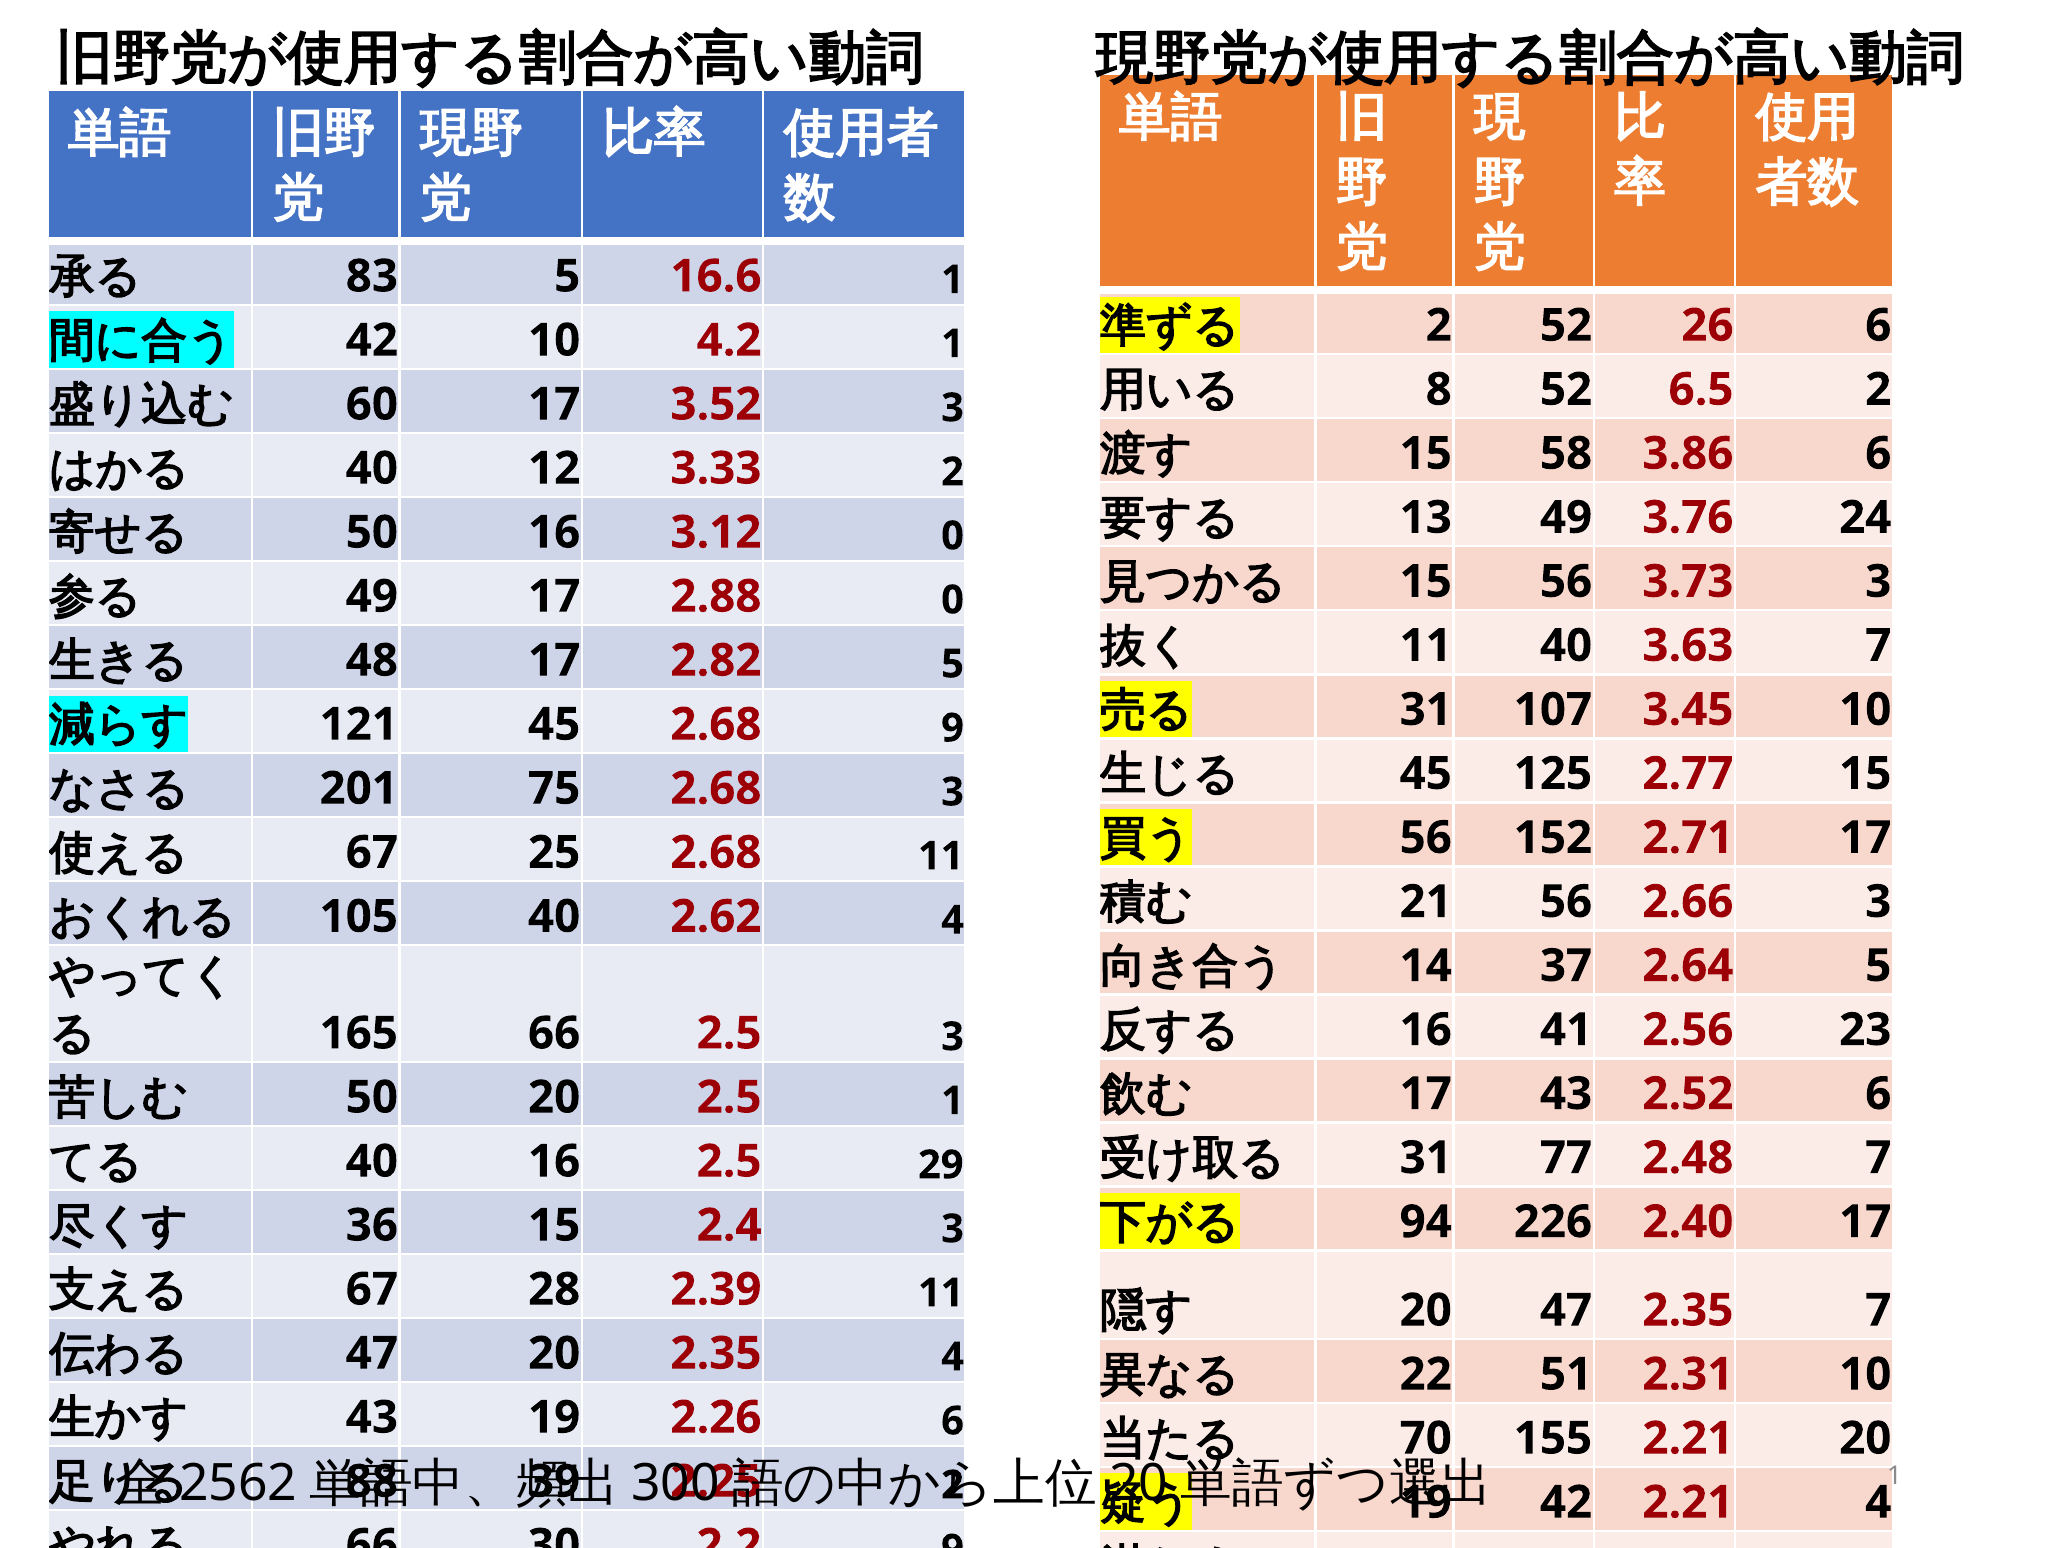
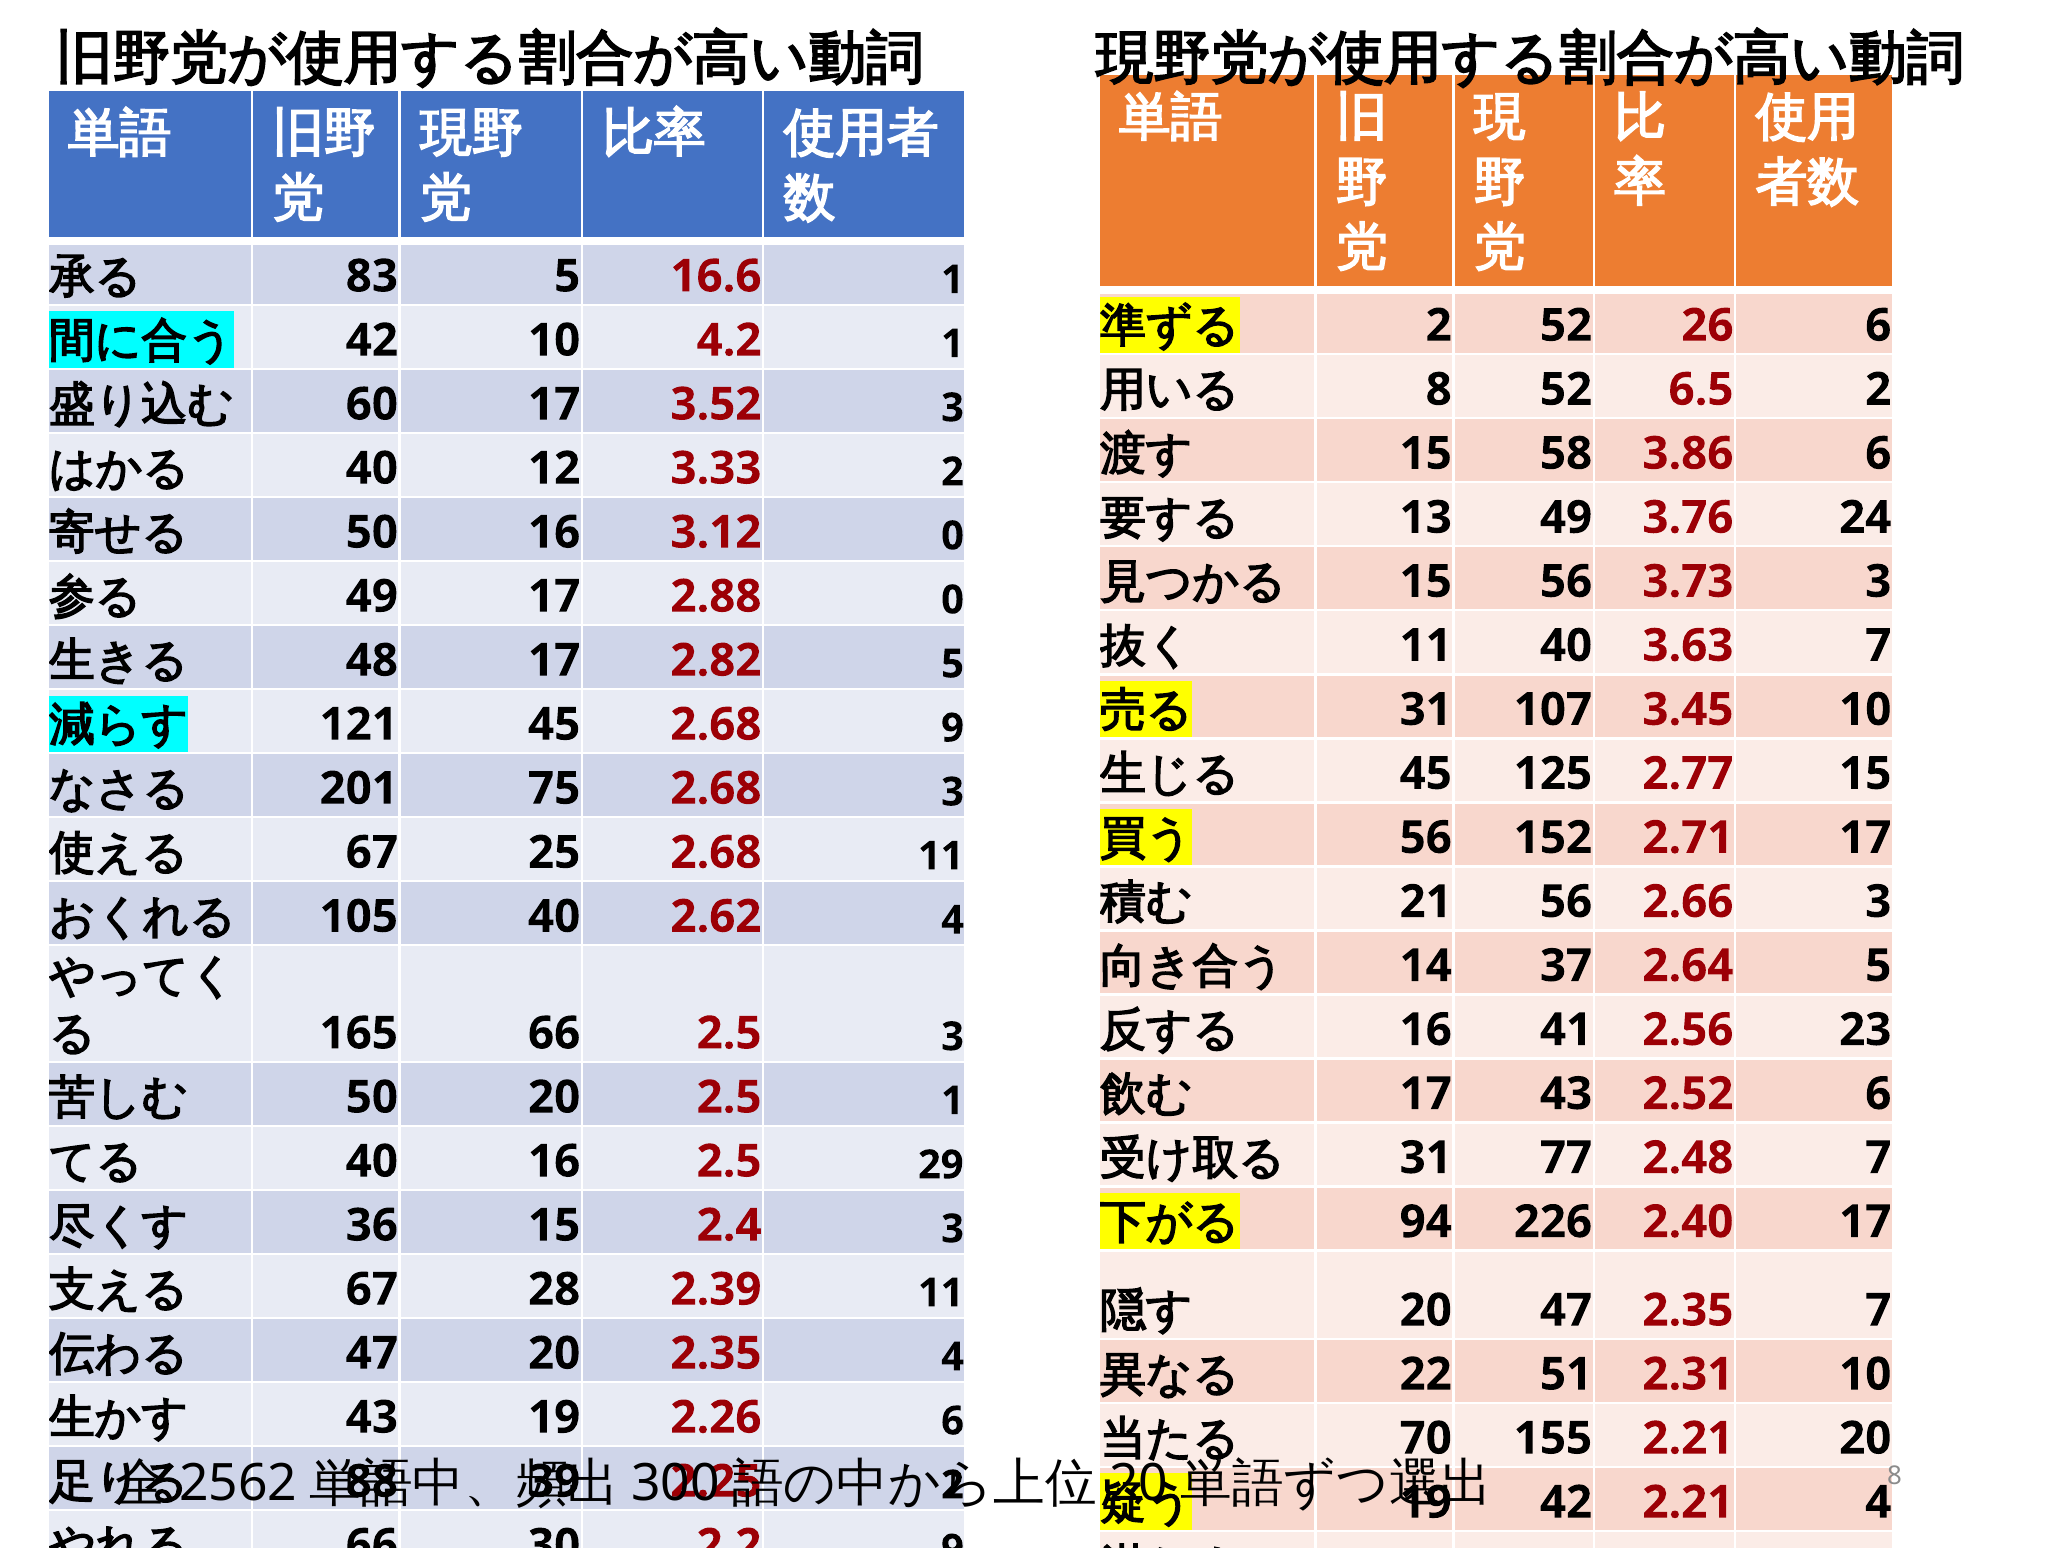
1 at (1894, 1476): 1 -> 8
